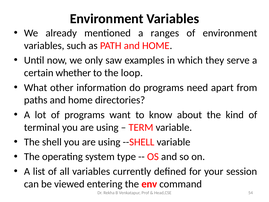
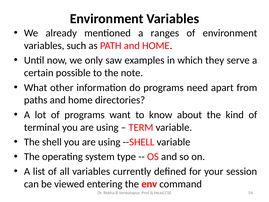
whether: whether -> possible
loop: loop -> note
